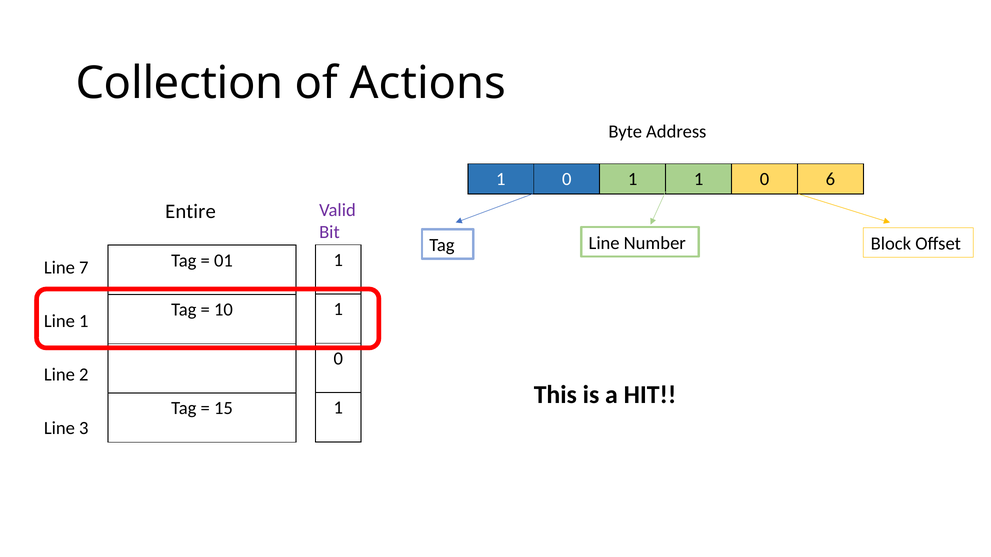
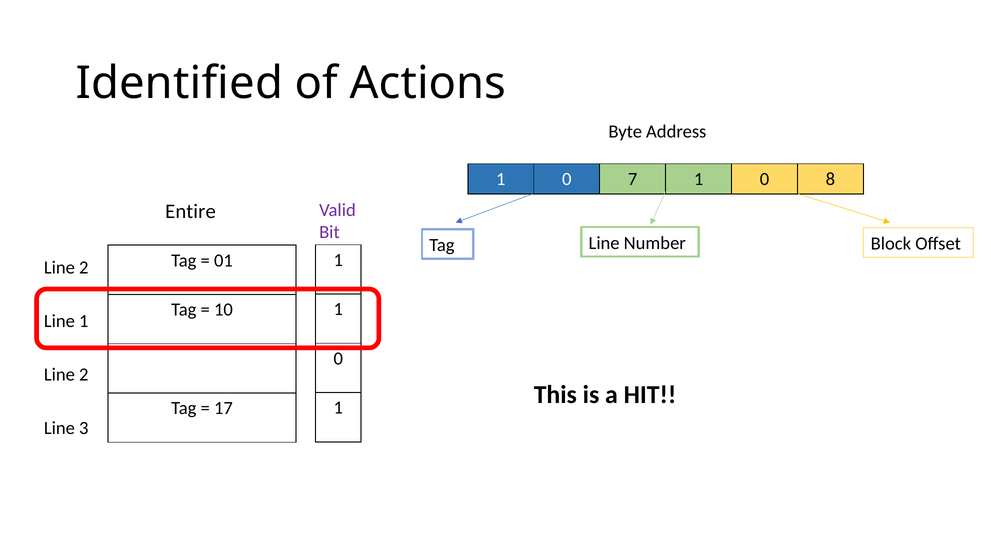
Collection: Collection -> Identified
1 at (633, 179): 1 -> 7
6: 6 -> 8
7 at (84, 268): 7 -> 2
15: 15 -> 17
